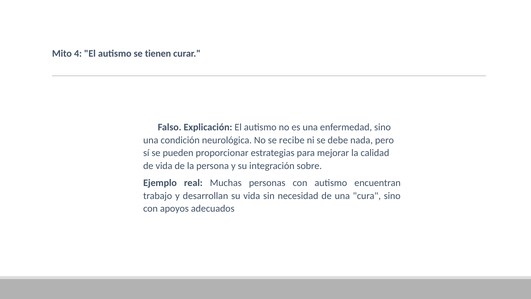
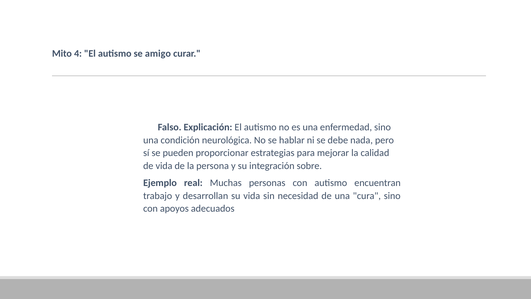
tienen: tienen -> amigo
recibe: recibe -> hablar
